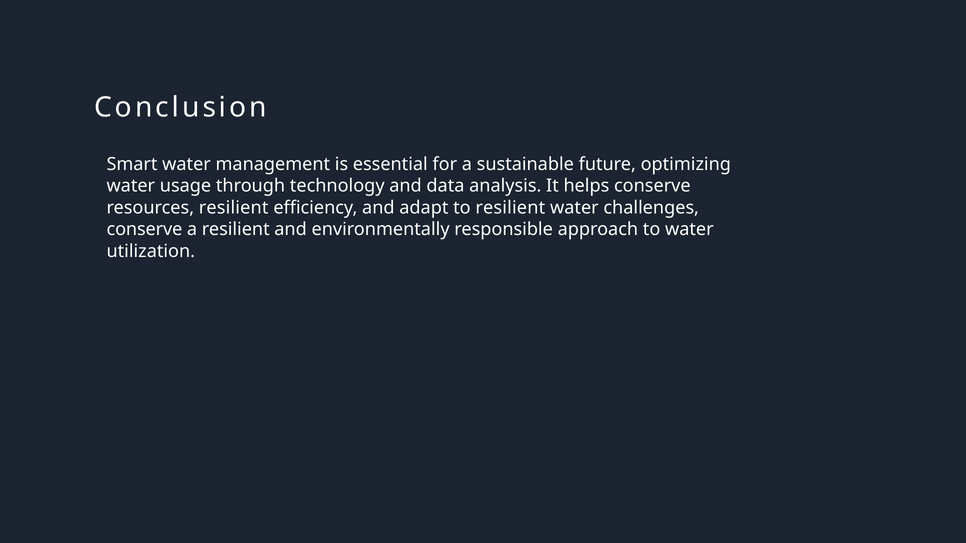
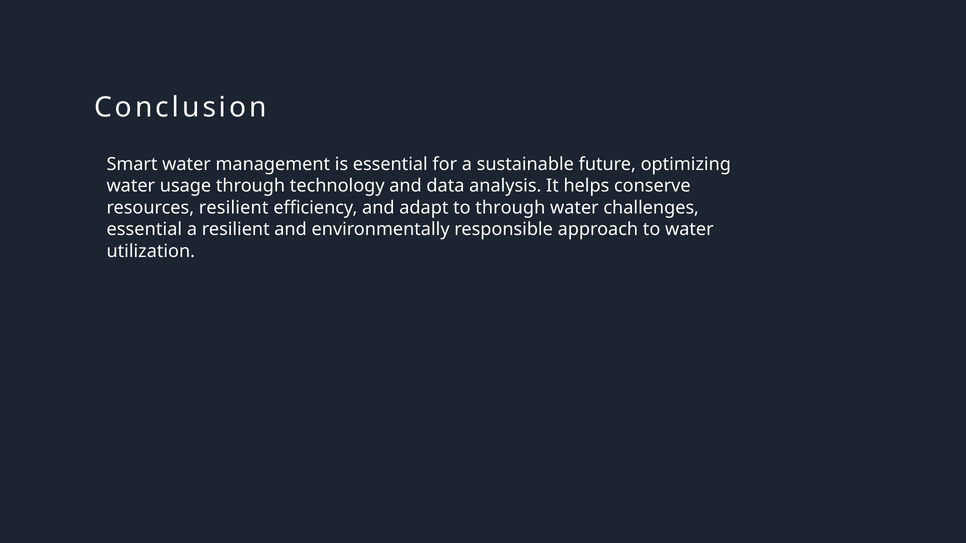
to resilient: resilient -> through
conserve at (144, 230): conserve -> essential
